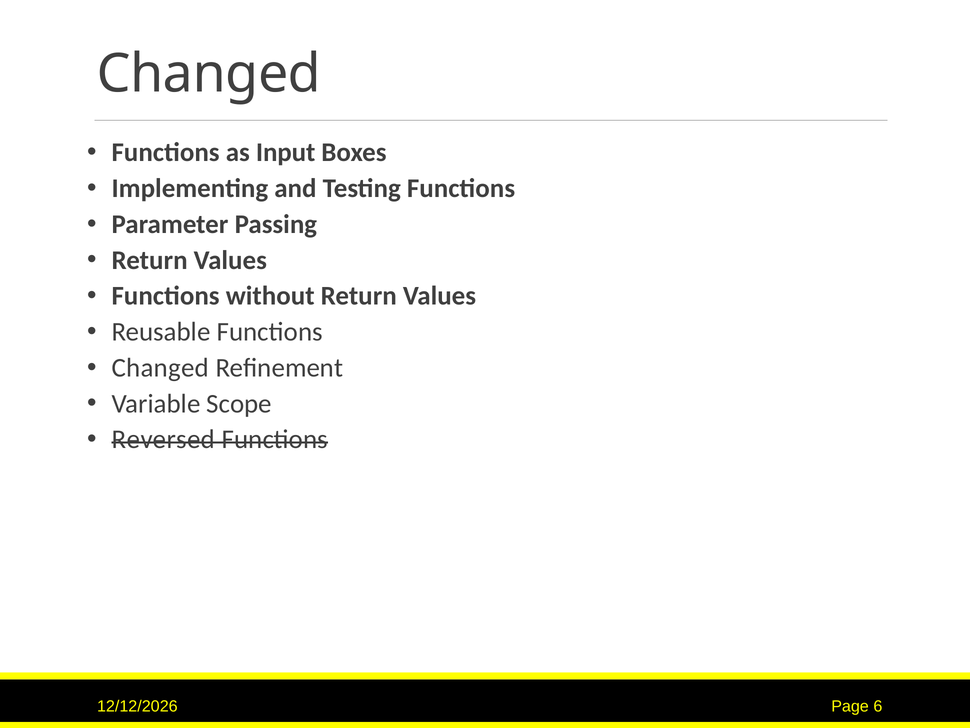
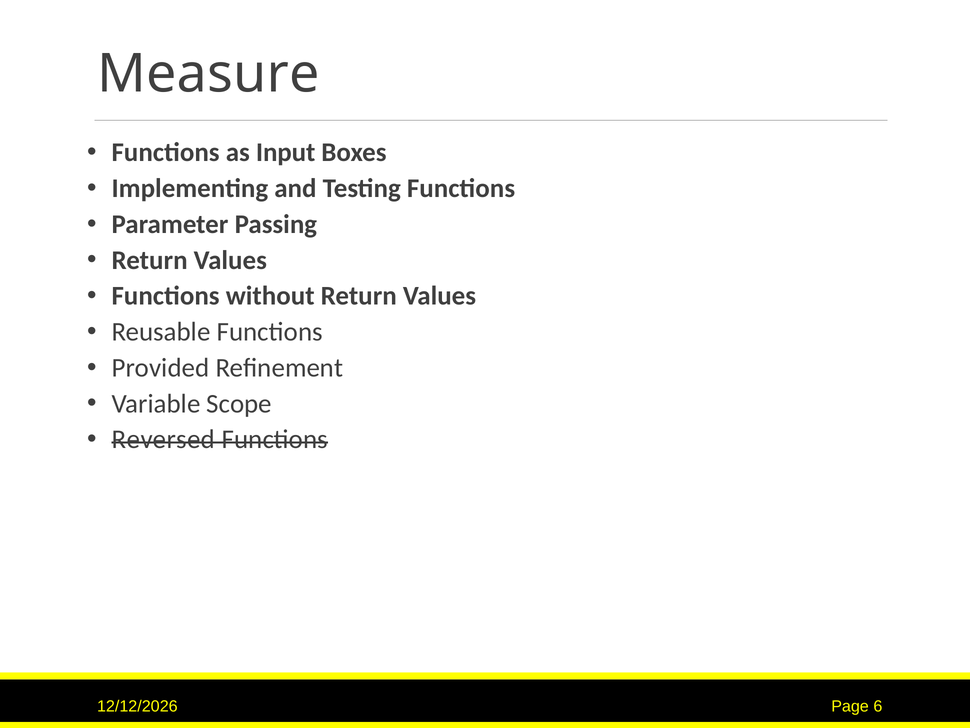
Changed at (209, 74): Changed -> Measure
Changed at (160, 368): Changed -> Provided
